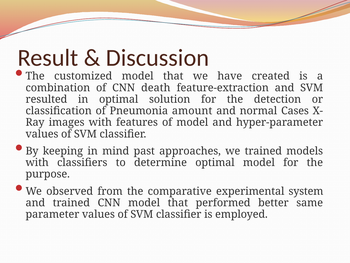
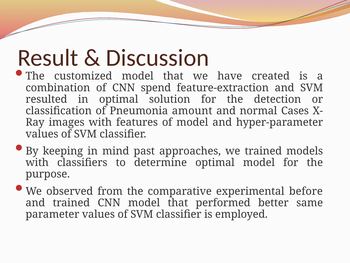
death: death -> spend
system: system -> before
